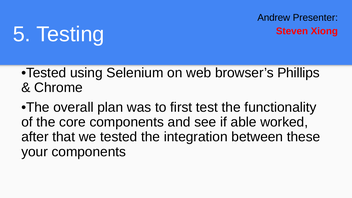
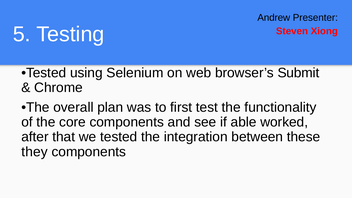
Phillips: Phillips -> Submit
your: your -> they
